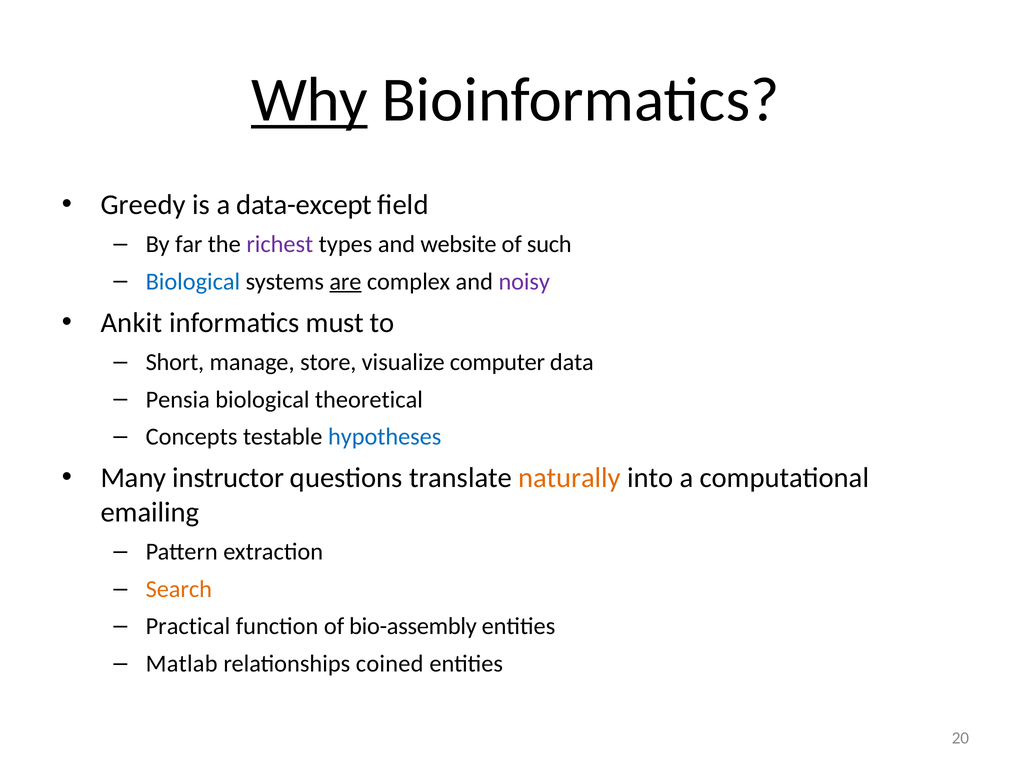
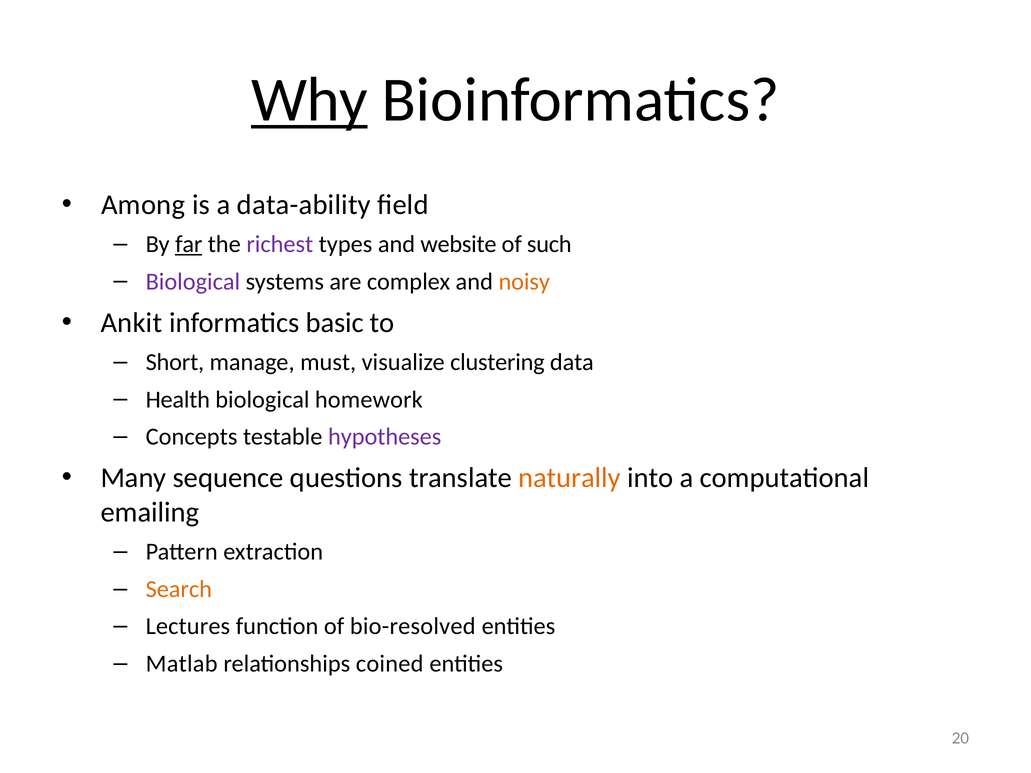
Greedy: Greedy -> Among
data-except: data-except -> data-ability
far underline: none -> present
Biological at (193, 282) colour: blue -> purple
are underline: present -> none
noisy colour: purple -> orange
must: must -> basic
store: store -> must
computer: computer -> clustering
Pensia: Pensia -> Health
theoretical: theoretical -> homework
hypotheses colour: blue -> purple
instructor: instructor -> sequence
Practical: Practical -> Lectures
bio-assembly: bio-assembly -> bio-resolved
